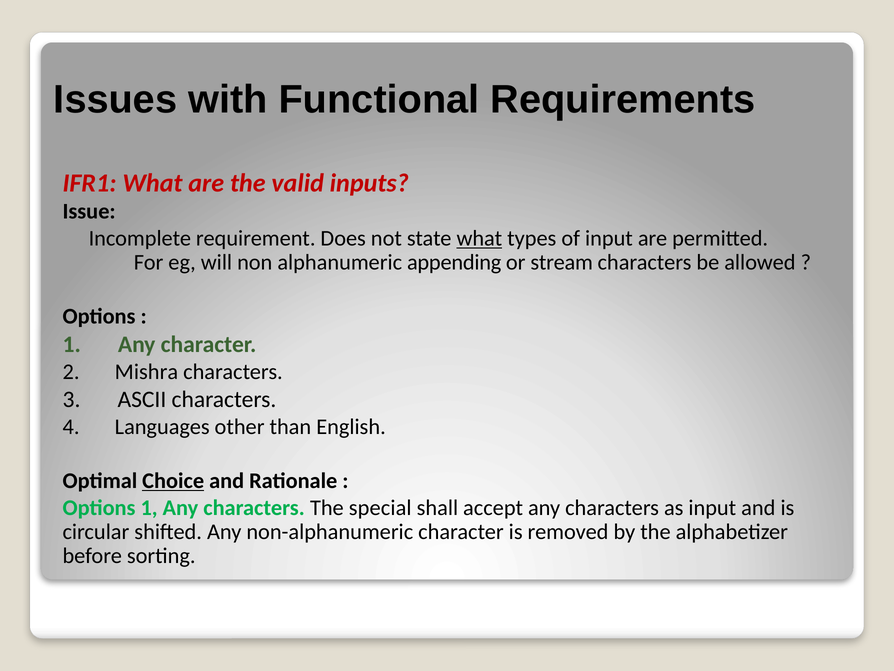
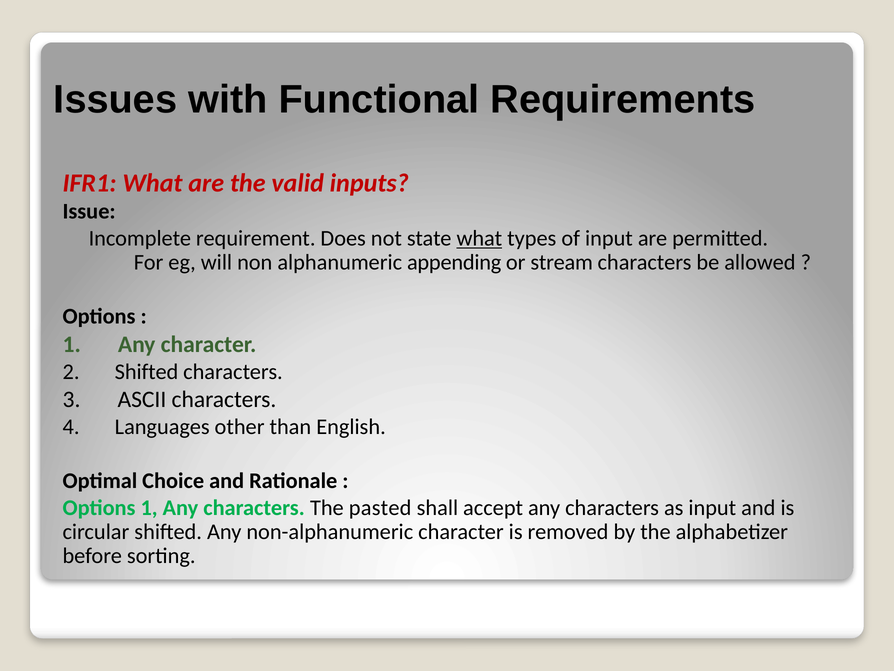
2 Mishra: Mishra -> Shifted
Choice underline: present -> none
special: special -> pasted
